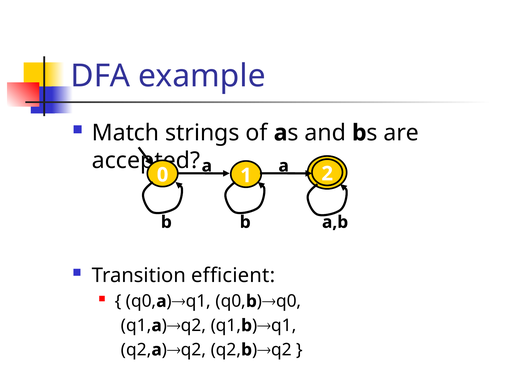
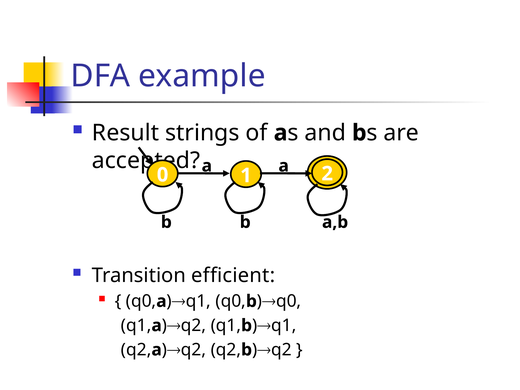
Match: Match -> Result
